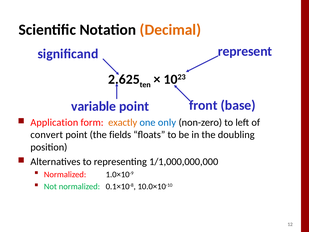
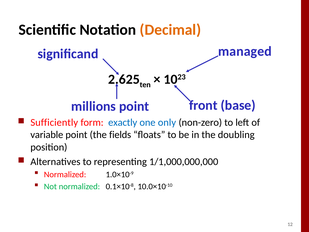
represent: represent -> managed
variable: variable -> millions
Application: Application -> Sufficiently
exactly colour: orange -> blue
convert: convert -> variable
